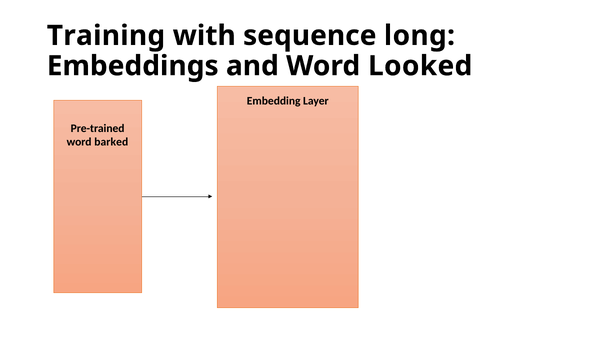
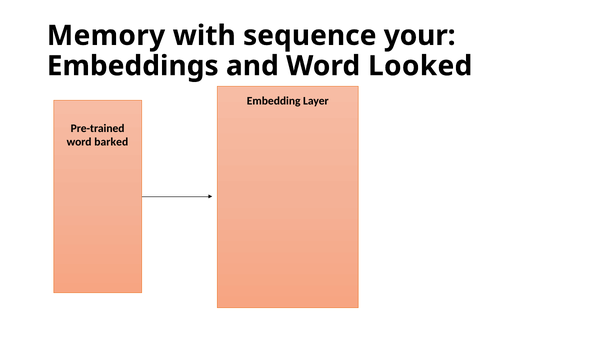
Training: Training -> Memory
long: long -> your
